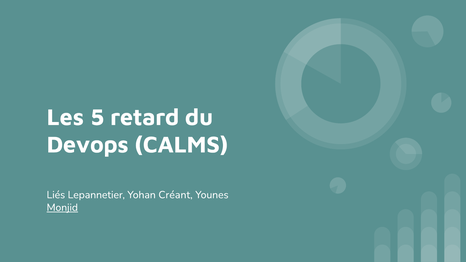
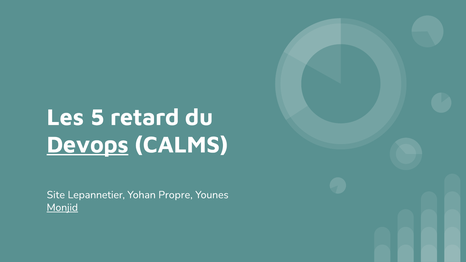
Devops underline: none -> present
Liés: Liés -> Site
Créant: Créant -> Propre
